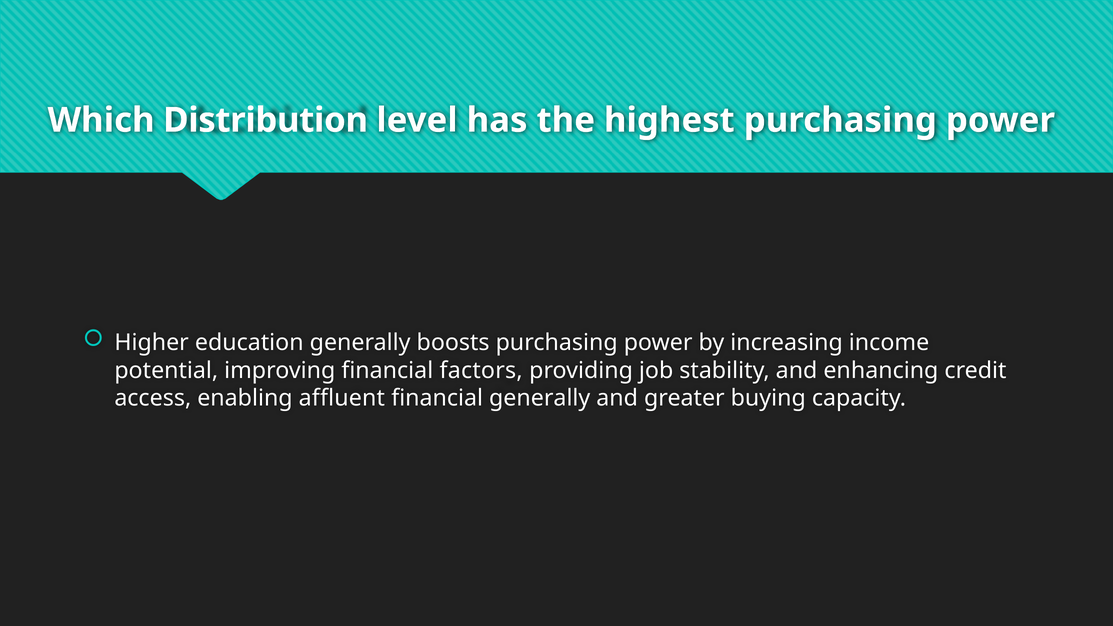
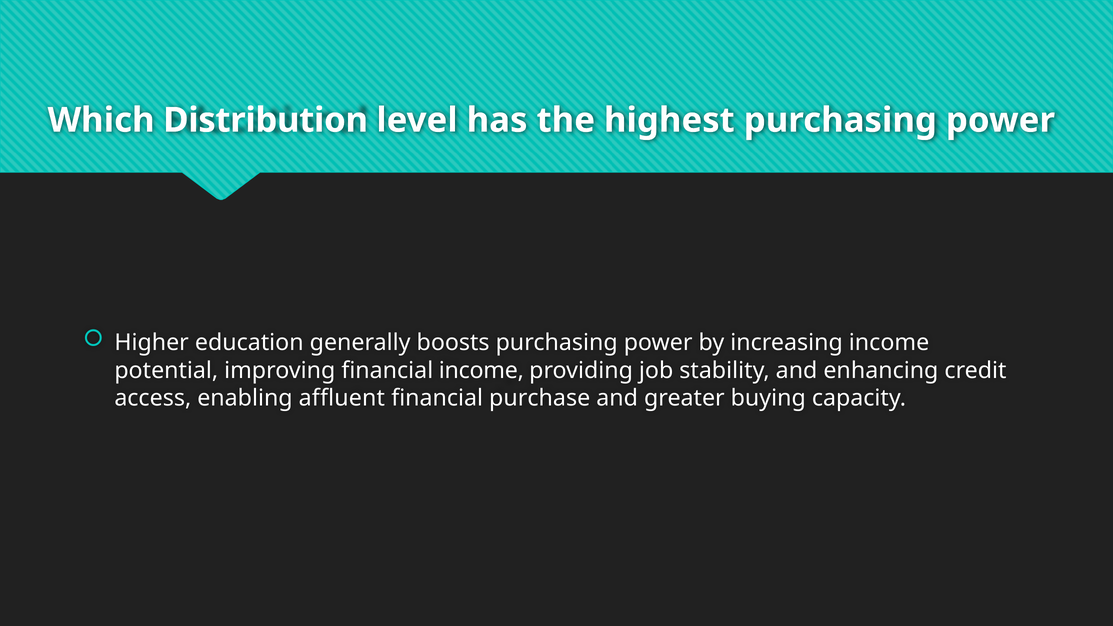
financial factors: factors -> income
financial generally: generally -> purchase
